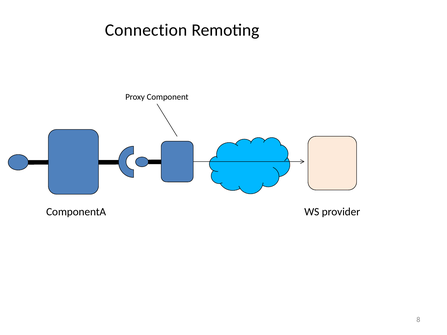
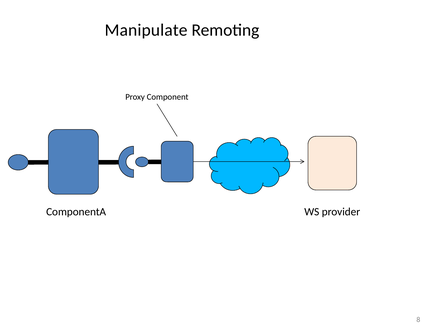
Connection: Connection -> Manipulate
